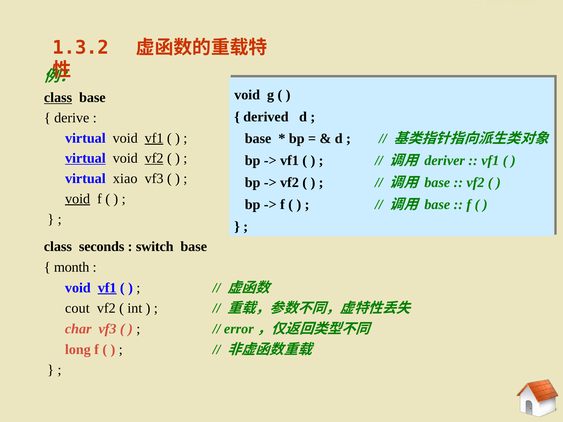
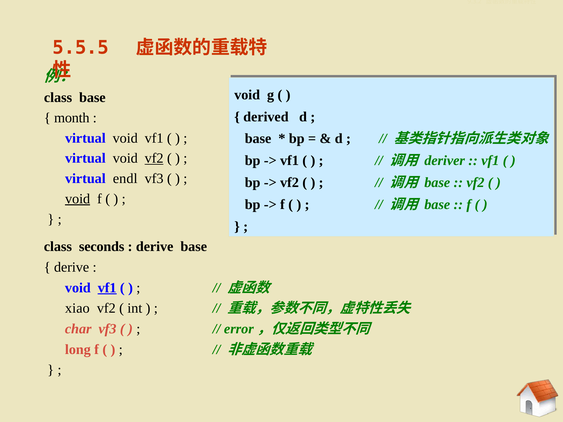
1.3.2: 1.3.2 -> 5.5.5
class at (58, 98) underline: present -> none
derive: derive -> month
vf1 at (154, 138) underline: present -> none
virtual at (85, 158) underline: present -> none
xiao: xiao -> endl
switch at (155, 247): switch -> derive
month at (72, 267): month -> derive
cout: cout -> xiao
